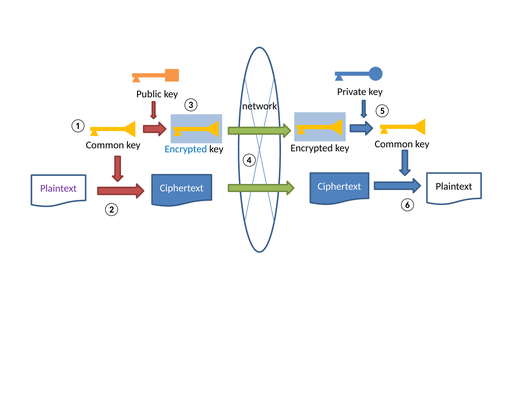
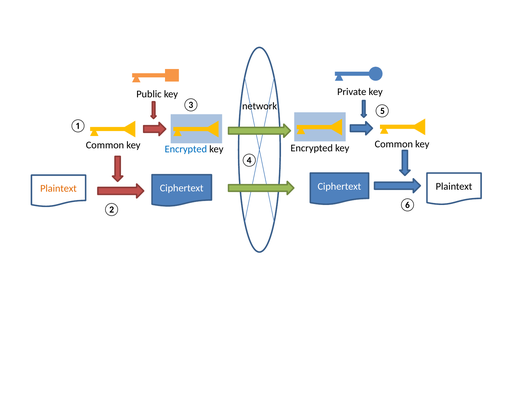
Plaintext at (58, 189) colour: purple -> orange
